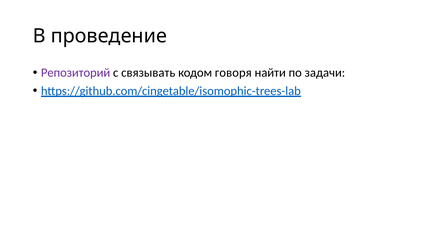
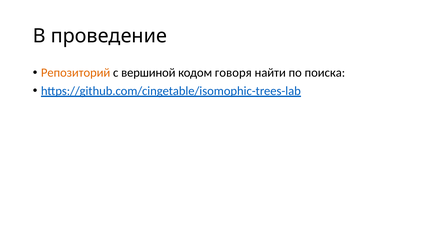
Репозиторий colour: purple -> orange
связывать: связывать -> вершиной
задачи: задачи -> поиска
